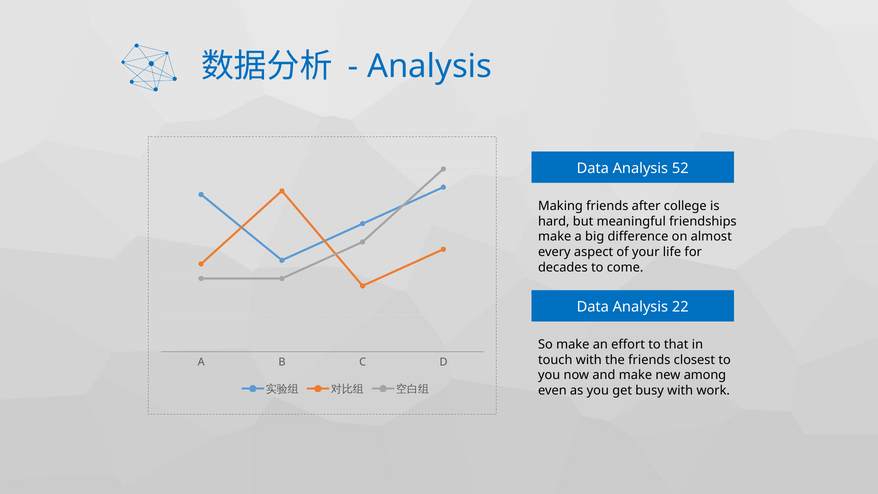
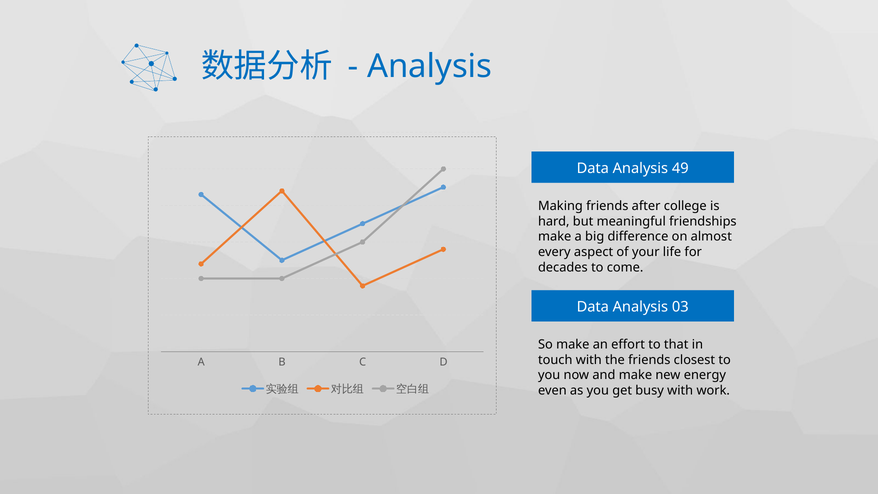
52: 52 -> 49
22: 22 -> 03
among: among -> energy
